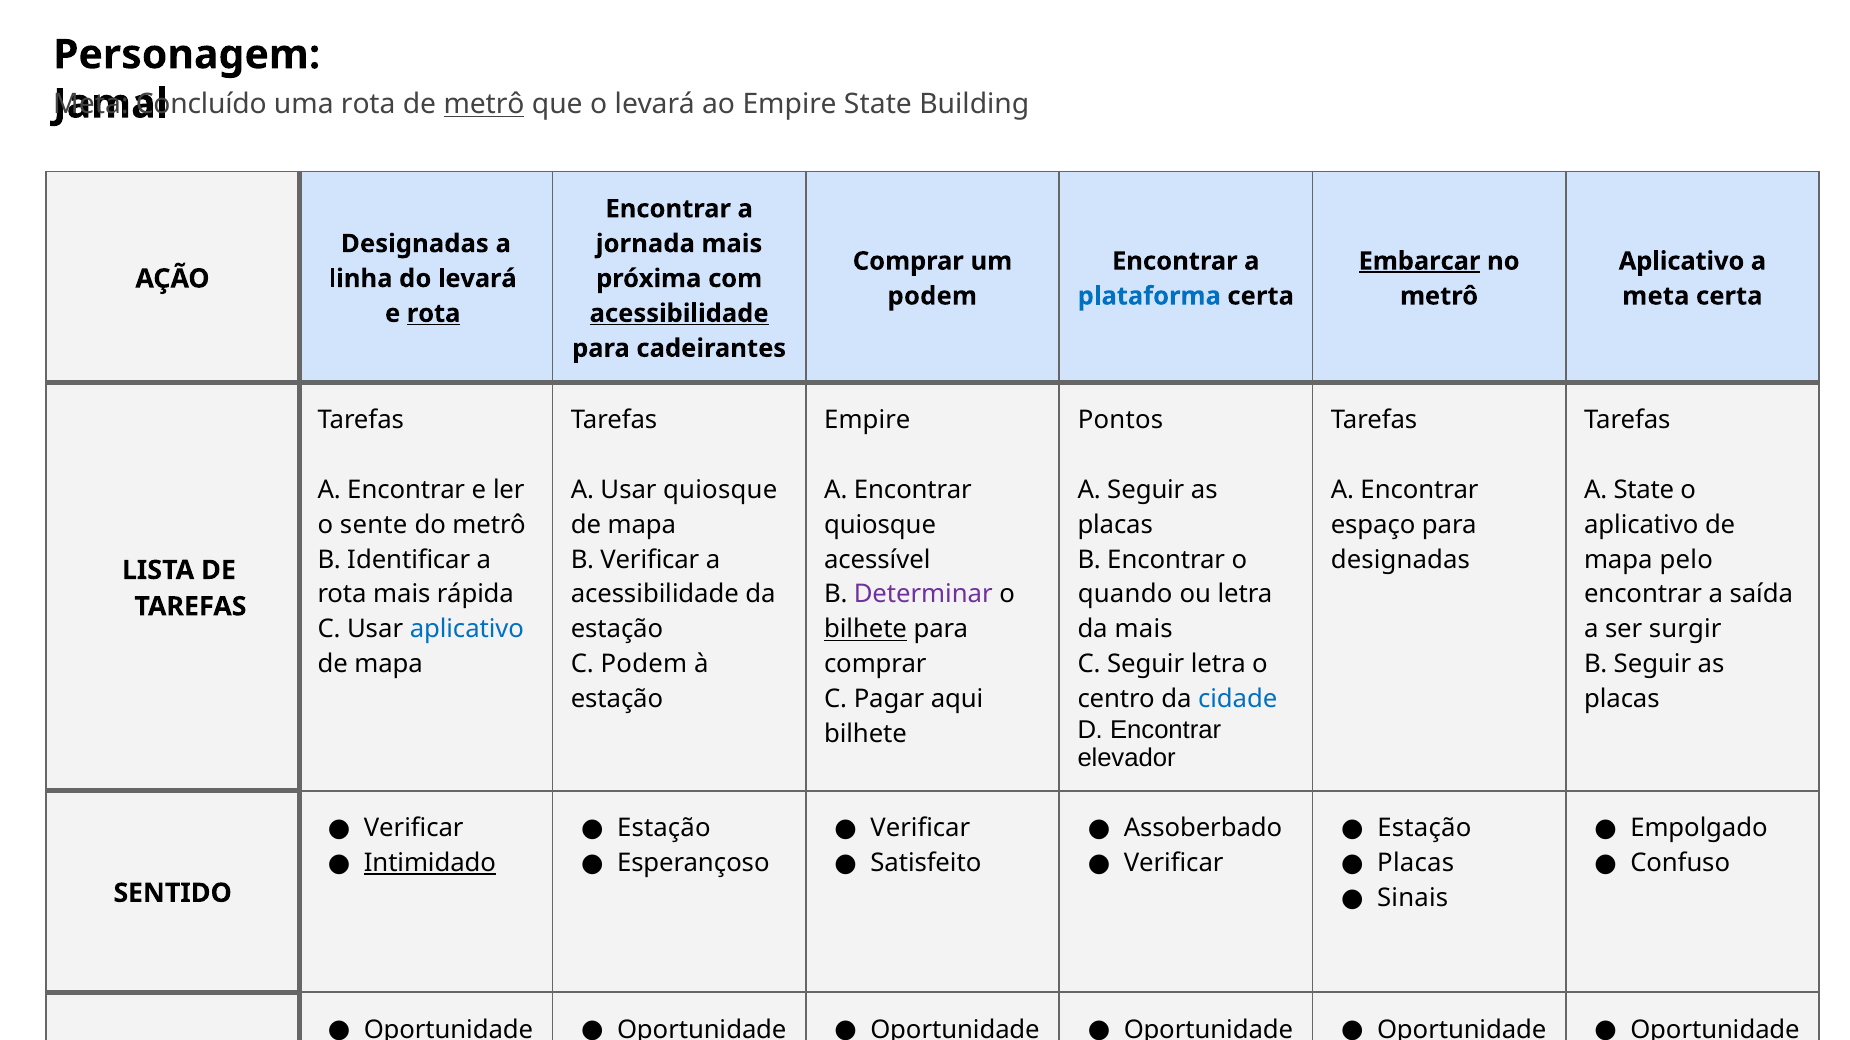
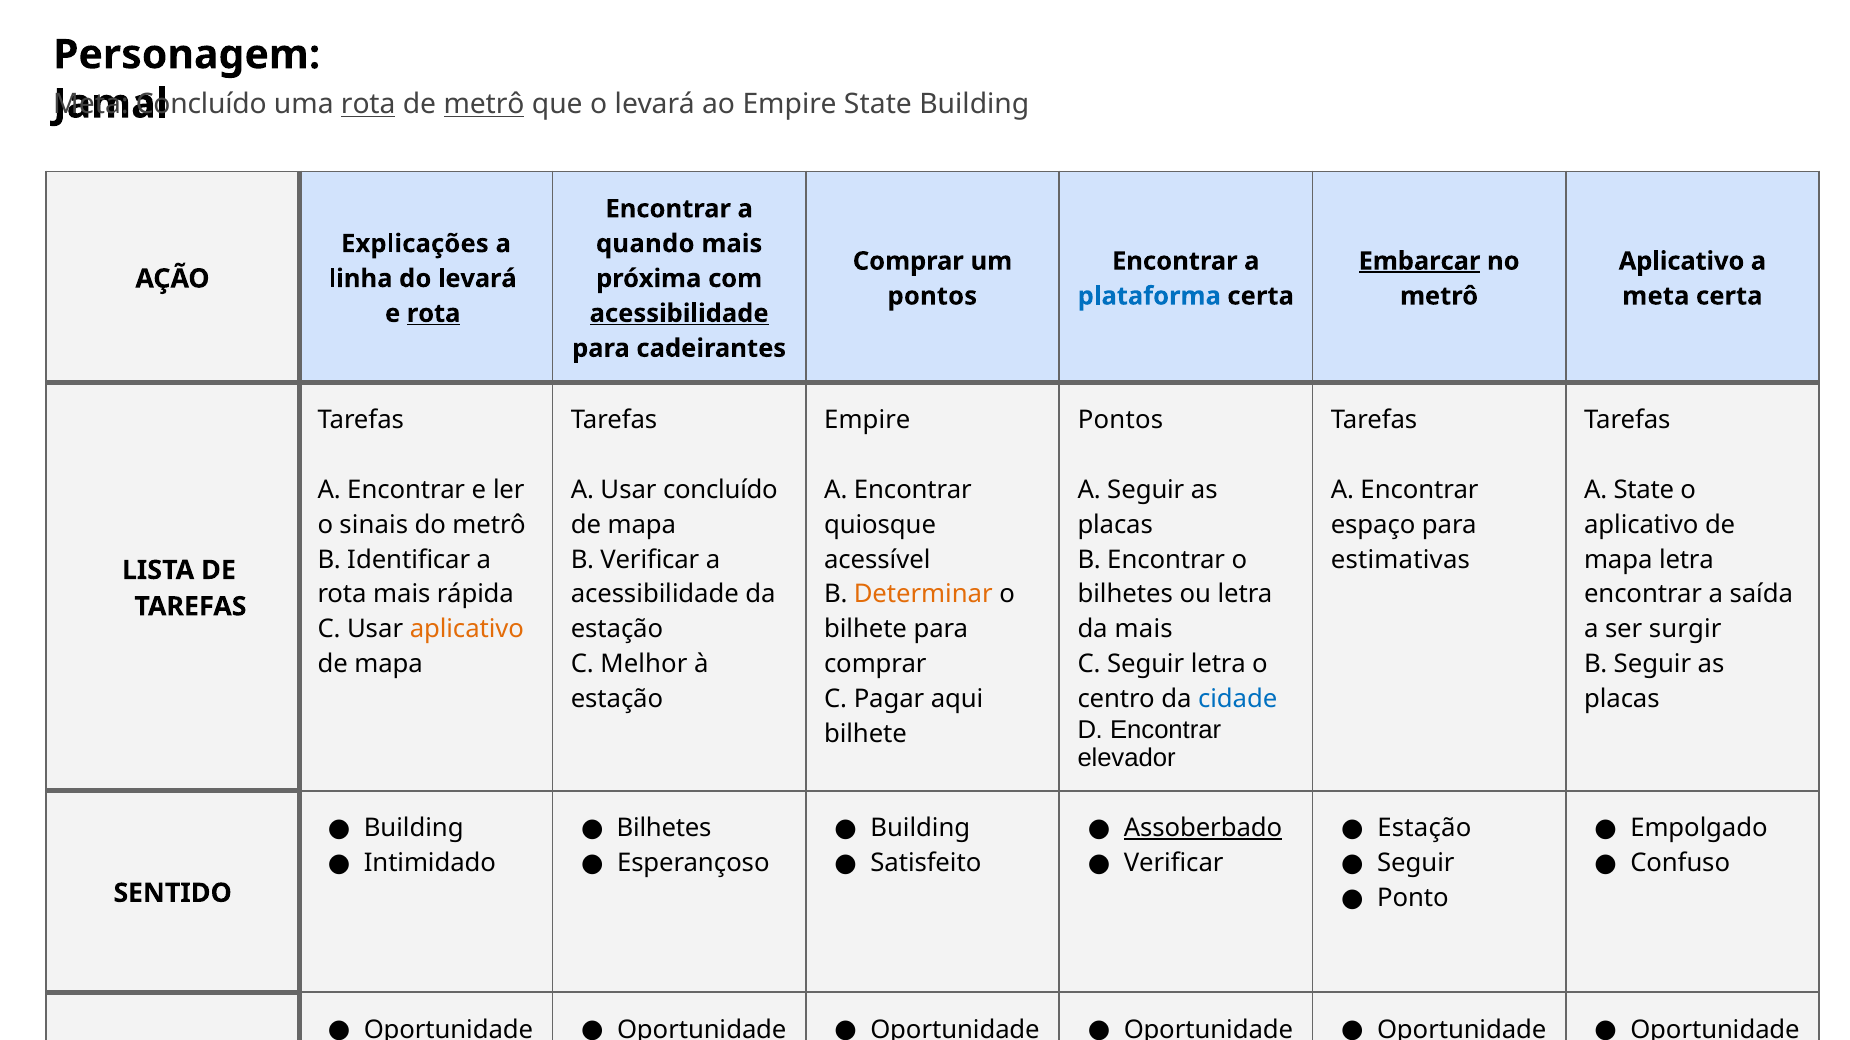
rota at (368, 104) underline: none -> present
Designadas at (415, 244): Designadas -> Explicações
jornada: jornada -> quando
podem at (932, 296): podem -> pontos
Usar quiosque: quiosque -> concluído
sente: sente -> sinais
designadas at (1400, 560): designadas -> estimativas
mapa pelo: pelo -> letra
Determinar colour: purple -> orange
quando at (1125, 595): quando -> bilhetes
aplicativo at (467, 630) colour: blue -> orange
bilhete at (866, 630) underline: present -> none
C Podem: Podem -> Melhor
Verificar at (414, 829): Verificar -> Building
Estação at (664, 829): Estação -> Bilhetes
Verificar at (920, 829): Verificar -> Building
Assoberbado underline: none -> present
Intimidado underline: present -> none
Placas at (1416, 864): Placas -> Seguir
Sinais: Sinais -> Ponto
